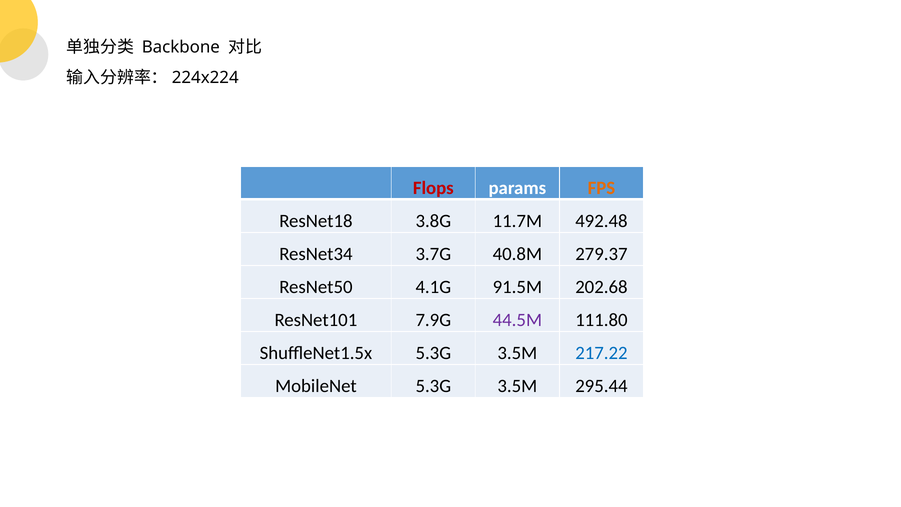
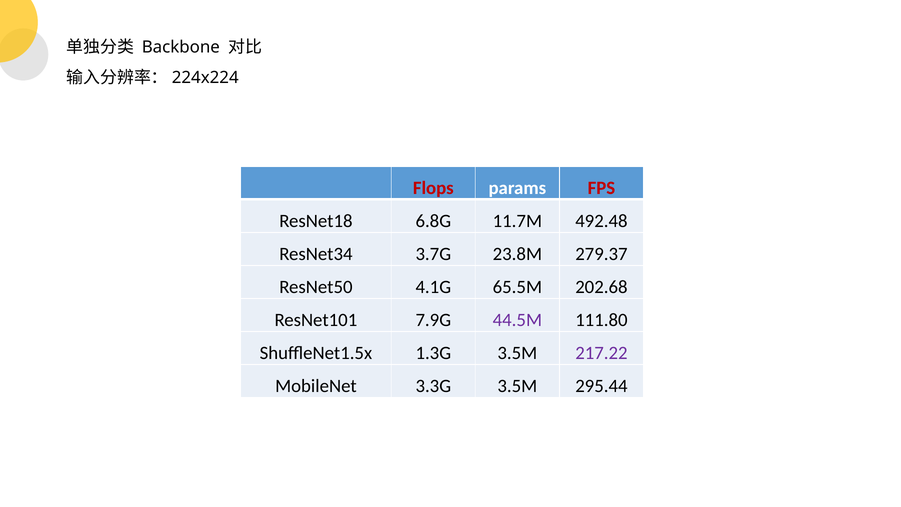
FPS colour: orange -> red
3.8G: 3.8G -> 6.8G
40.8M: 40.8M -> 23.8M
91.5M: 91.5M -> 65.5M
ShuffleNet1.5x 5.3G: 5.3G -> 1.3G
217.22 colour: blue -> purple
MobileNet 5.3G: 5.3G -> 3.3G
